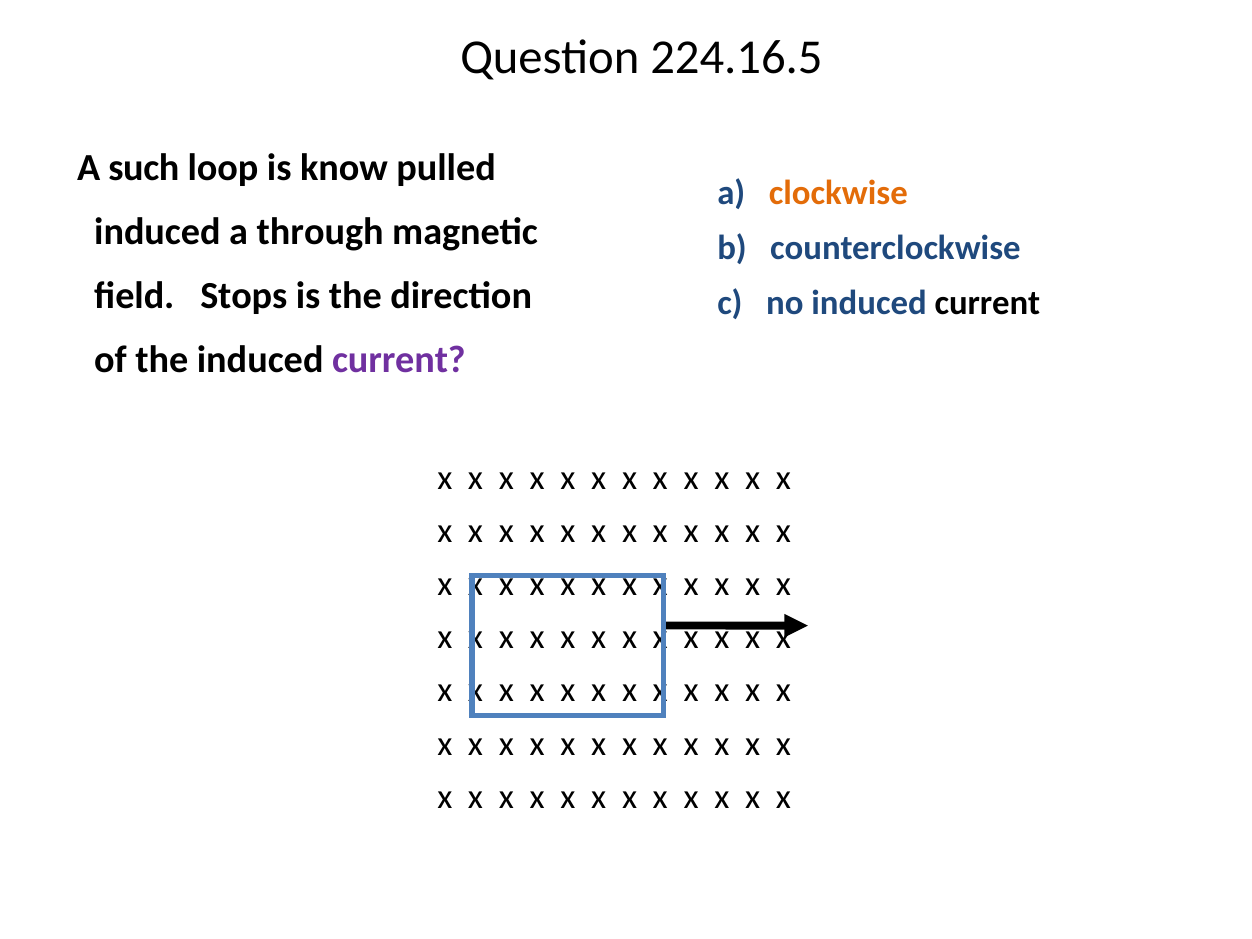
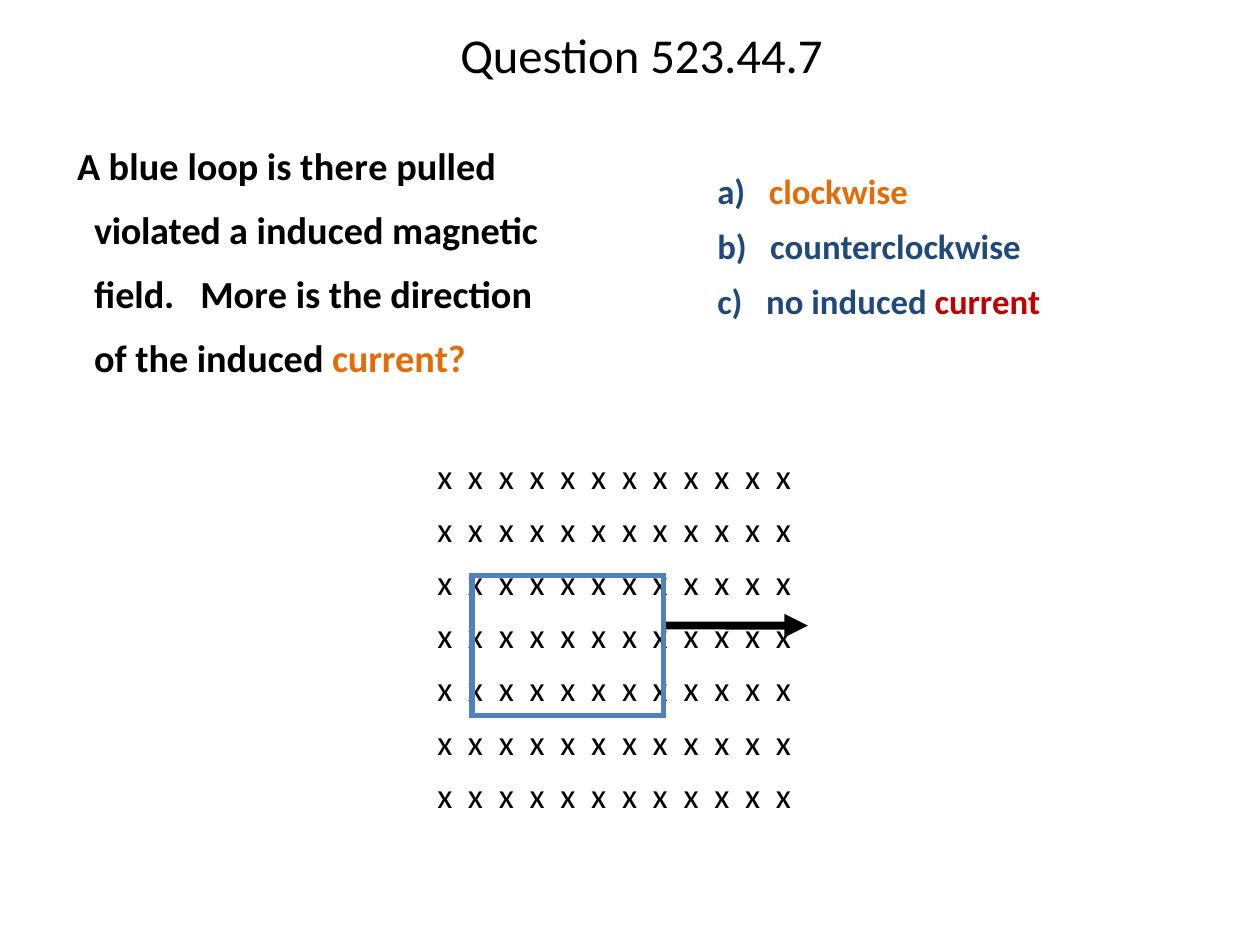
224.16.5: 224.16.5 -> 523.44.7
such: such -> blue
know: know -> there
induced at (157, 232): induced -> violated
a through: through -> induced
Stops: Stops -> More
current at (987, 303) colour: black -> red
current at (399, 360) colour: purple -> orange
